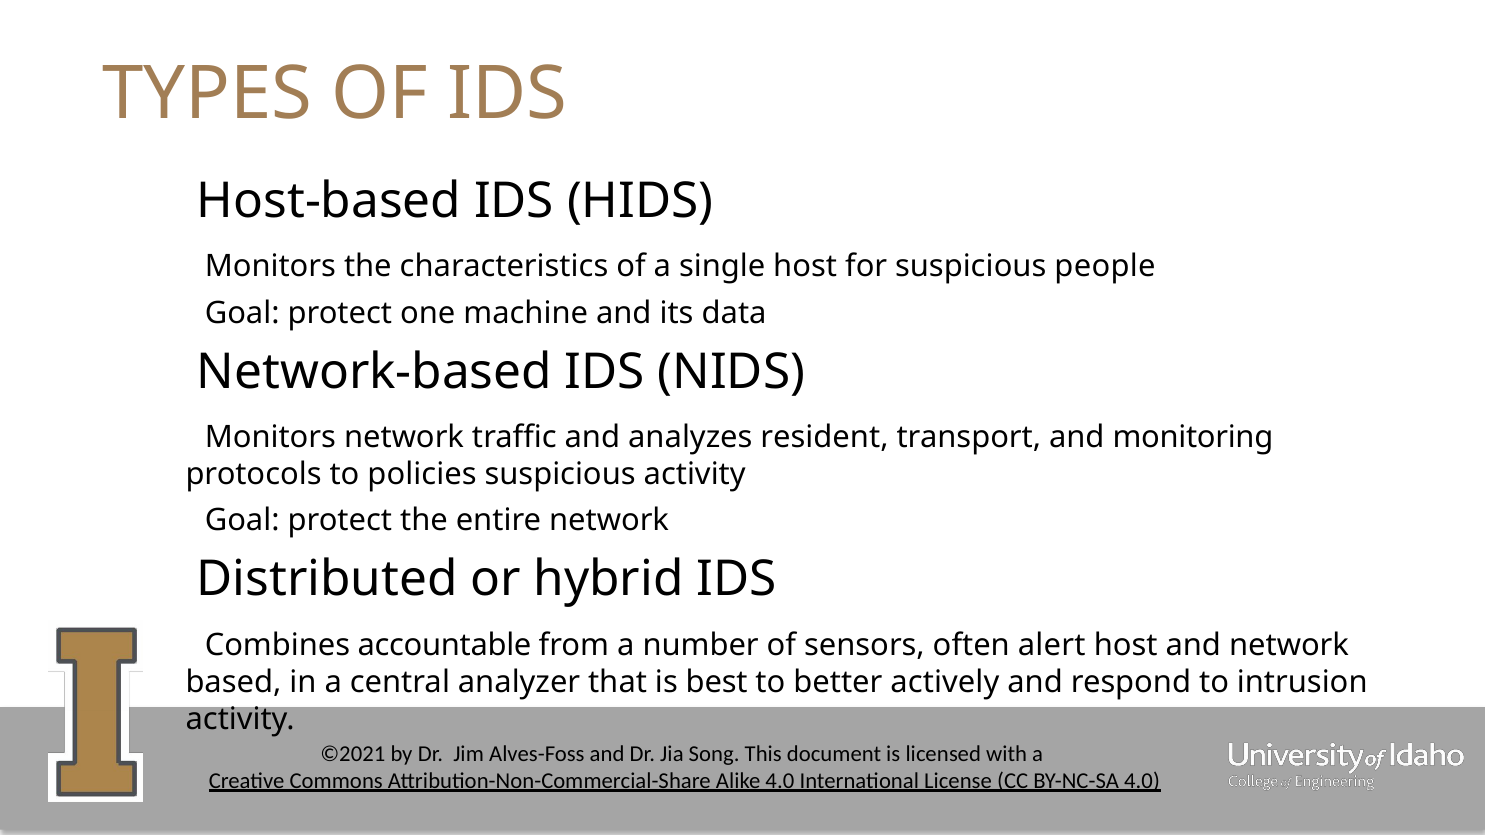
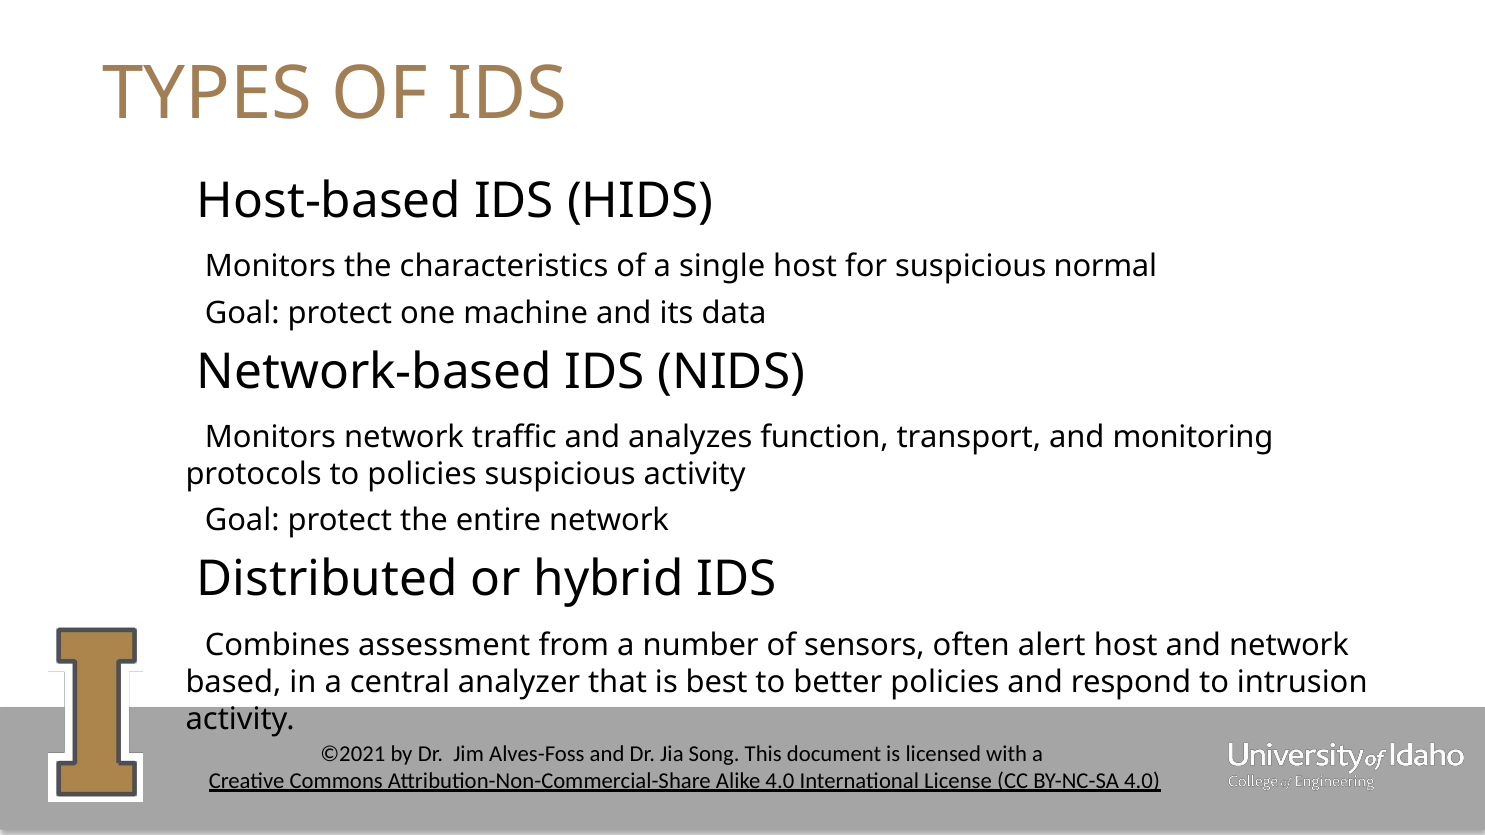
people: people -> normal
resident: resident -> function
accountable: accountable -> assessment
better actively: actively -> policies
